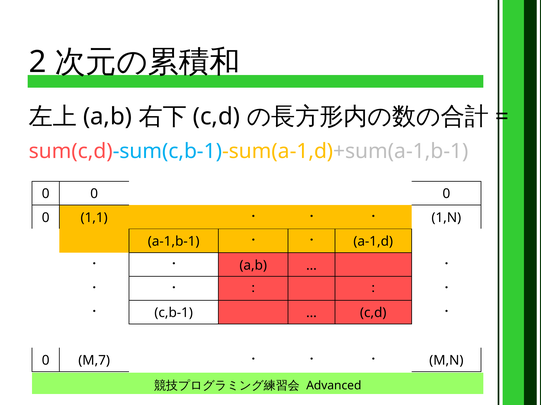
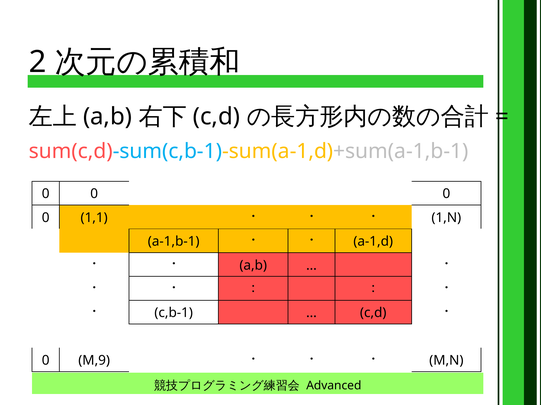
M,7: M,7 -> M,9
